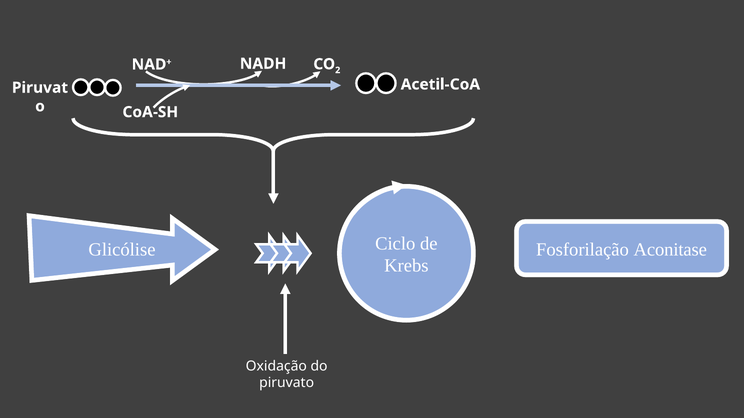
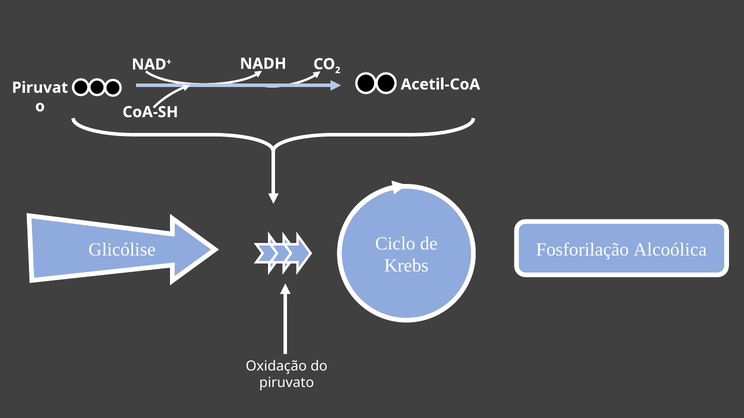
Aconitase: Aconitase -> Alcoólica
